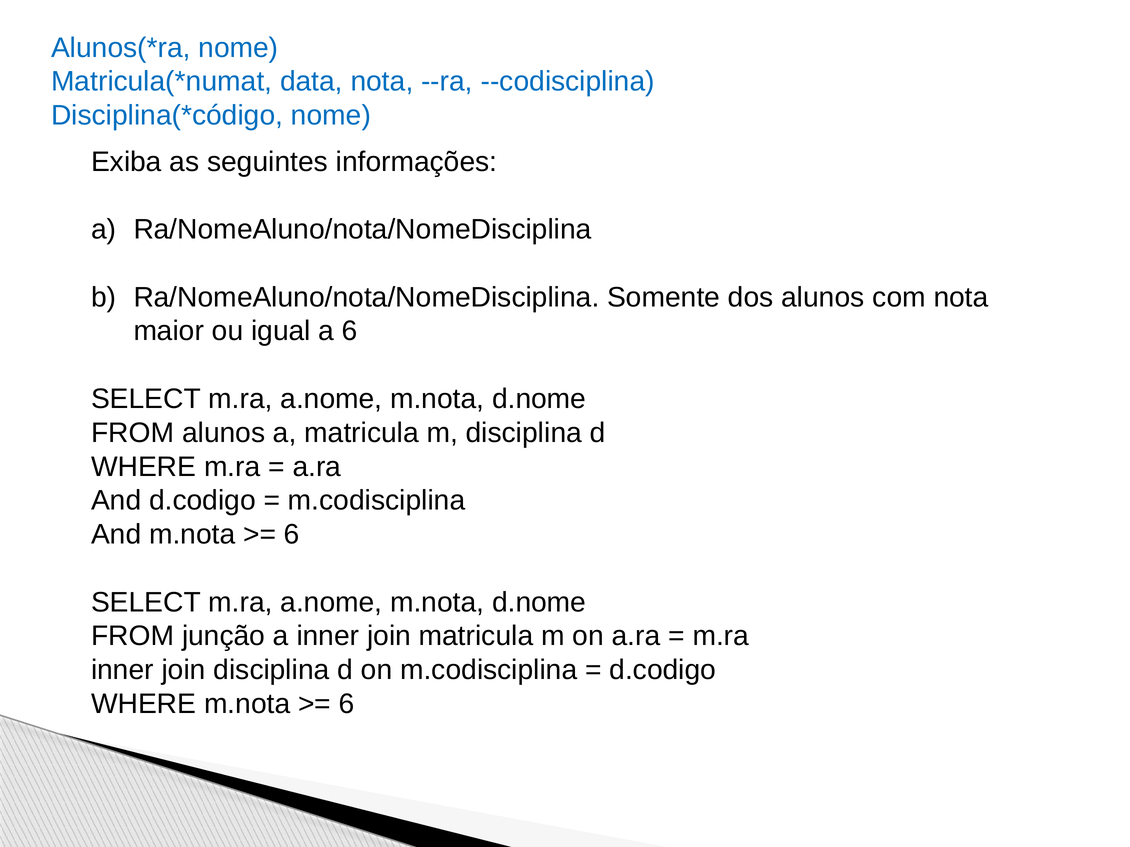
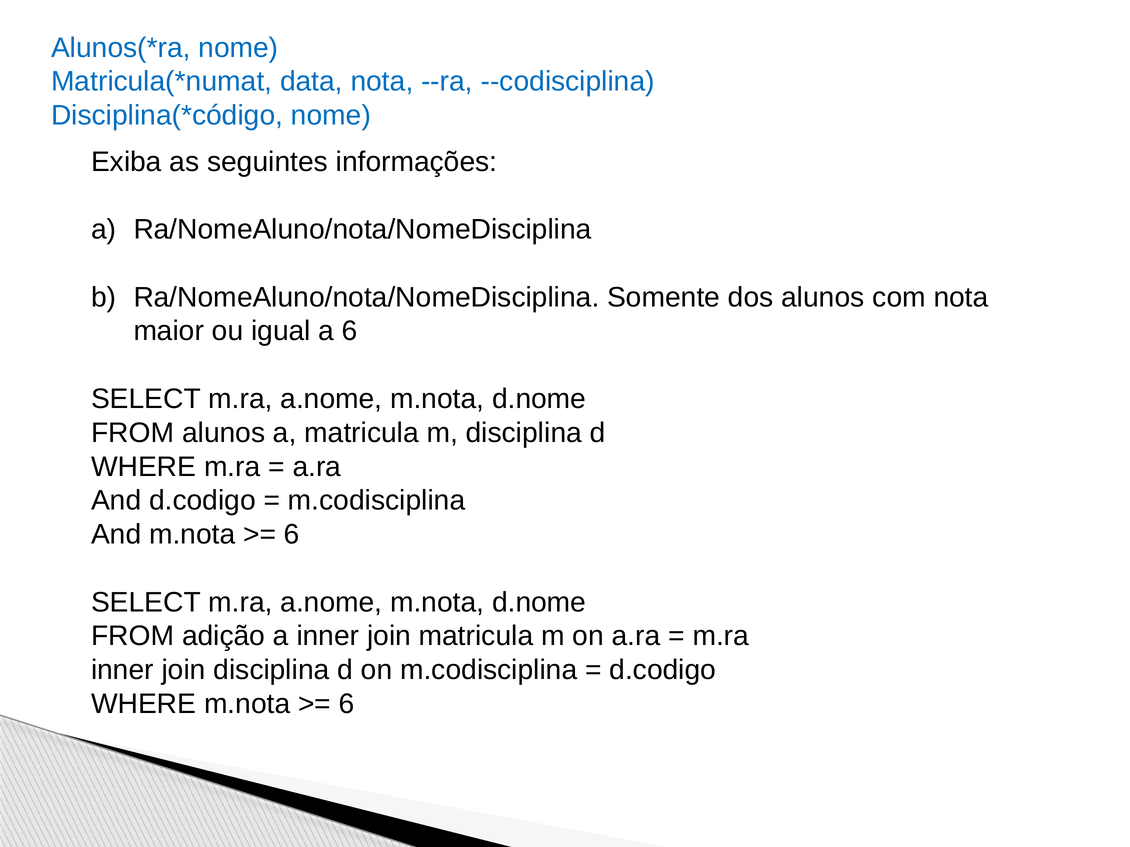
junção: junção -> adição
